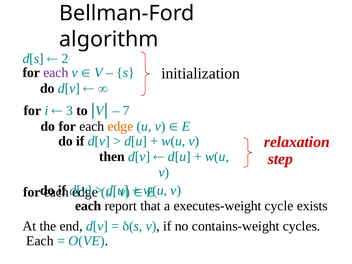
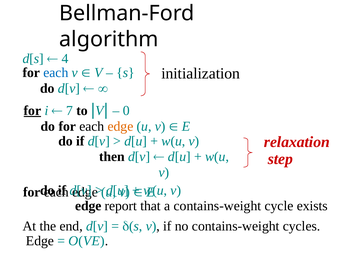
2: 2 -> 4
each at (56, 73) colour: purple -> blue
for at (32, 111) underline: none -> present
3: 3 -> 7
7: 7 -> 0
each at (88, 206): each -> edge
a executes-weight: executes-weight -> contains-weight
Each at (40, 241): Each -> Edge
